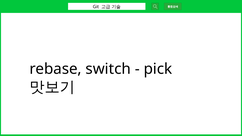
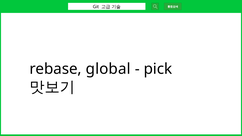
switch: switch -> global
